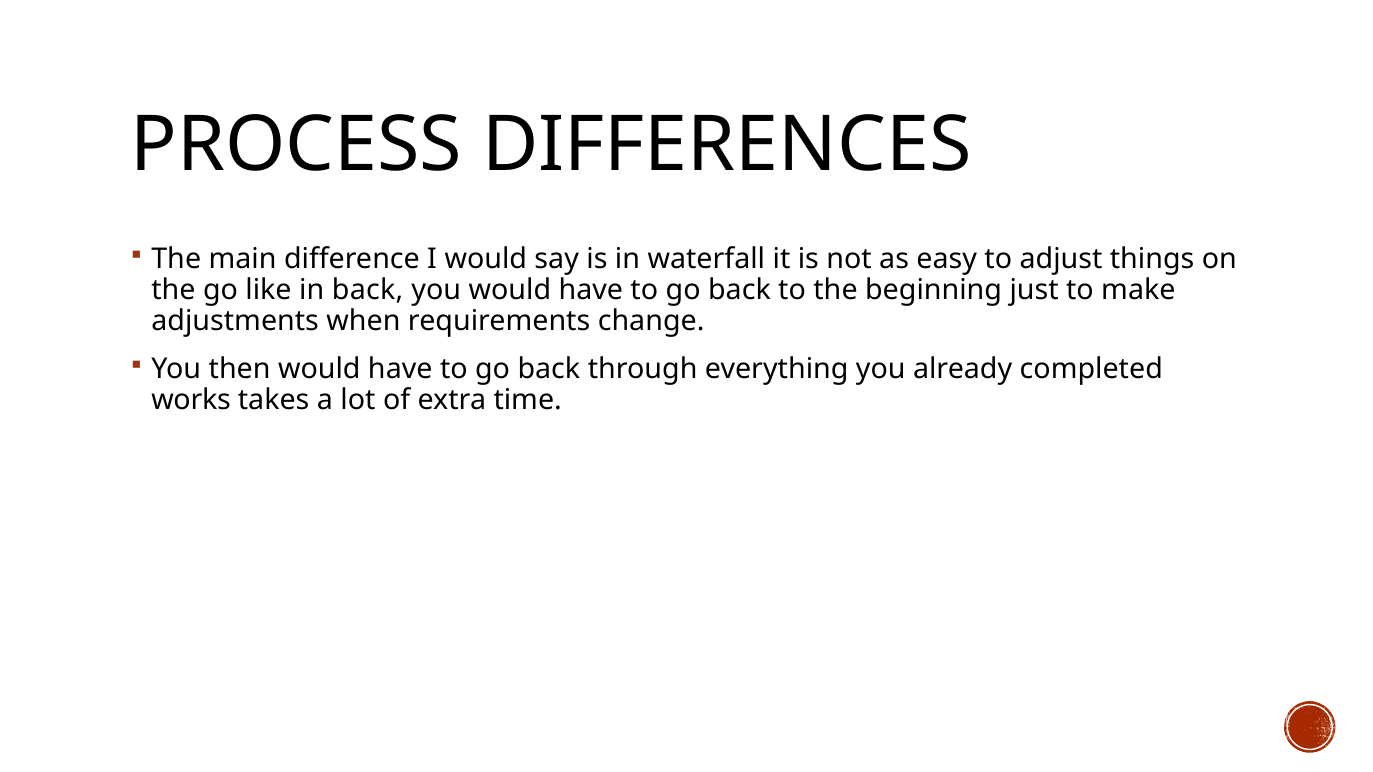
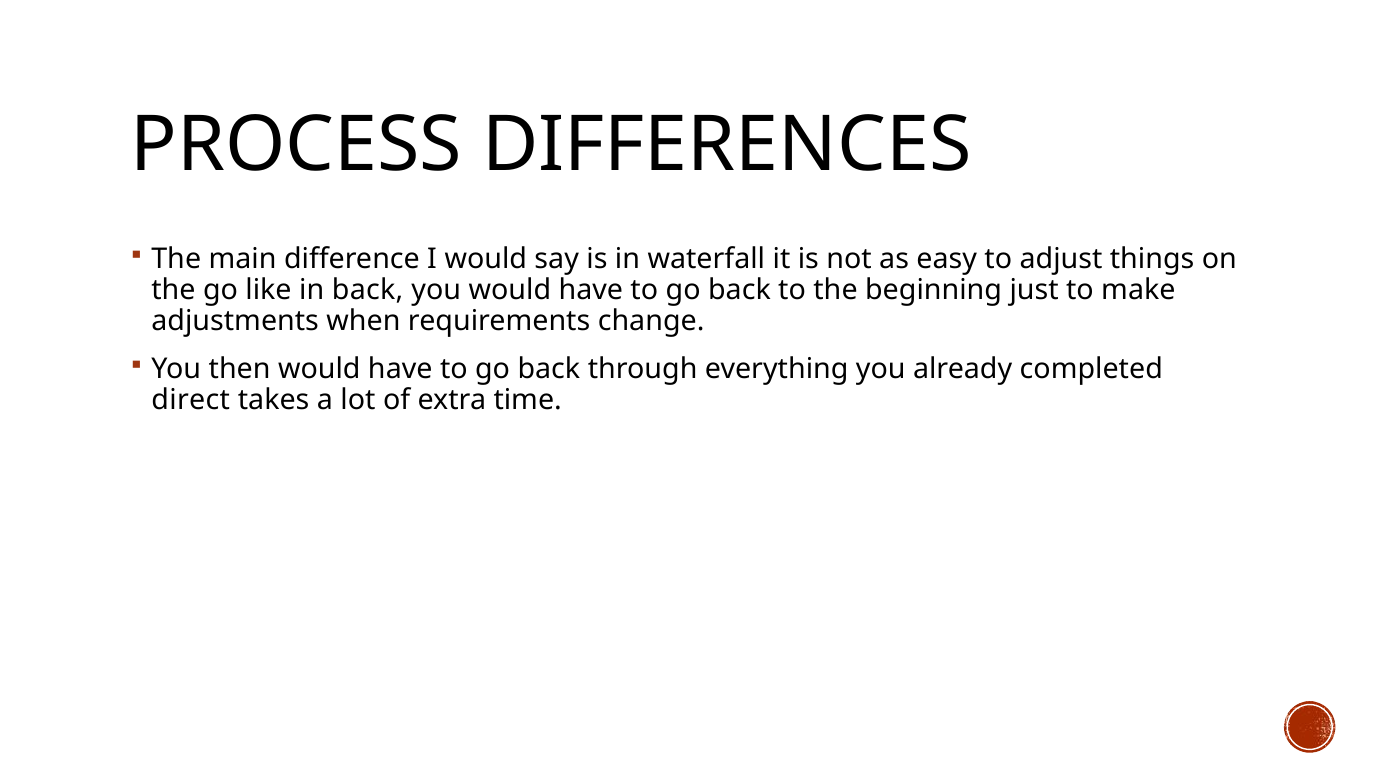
works: works -> direct
